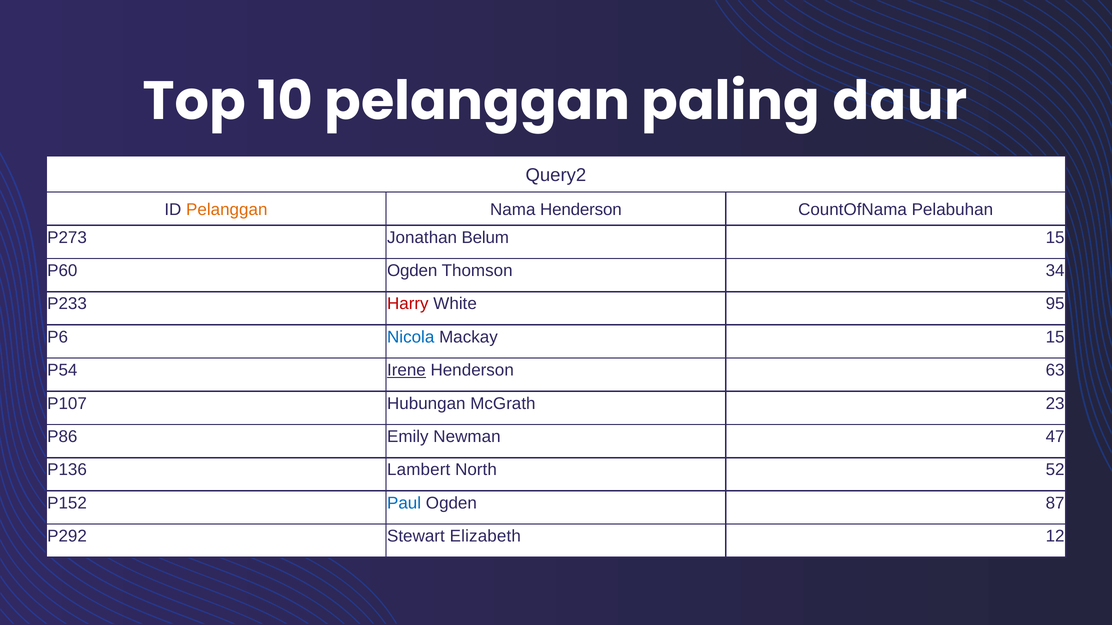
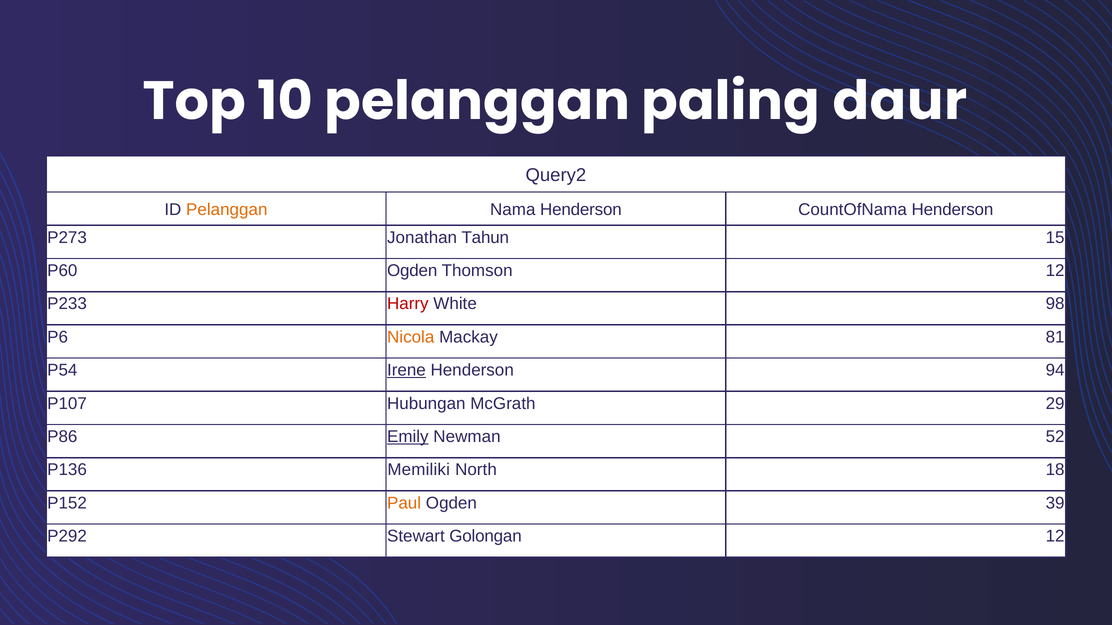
CountOfNama Pelabuhan: Pelabuhan -> Henderson
Belum: Belum -> Tahun
Thomson 34: 34 -> 12
95: 95 -> 98
Nicola colour: blue -> orange
Mackay 15: 15 -> 81
63: 63 -> 94
23: 23 -> 29
Emily underline: none -> present
47: 47 -> 52
Lambert: Lambert -> Memiliki
52: 52 -> 18
Paul colour: blue -> orange
87: 87 -> 39
Elizabeth: Elizabeth -> Golongan
